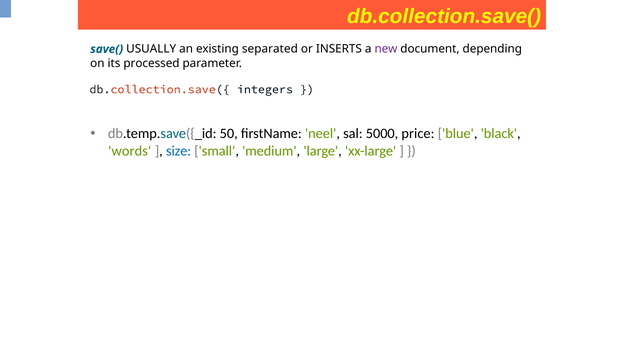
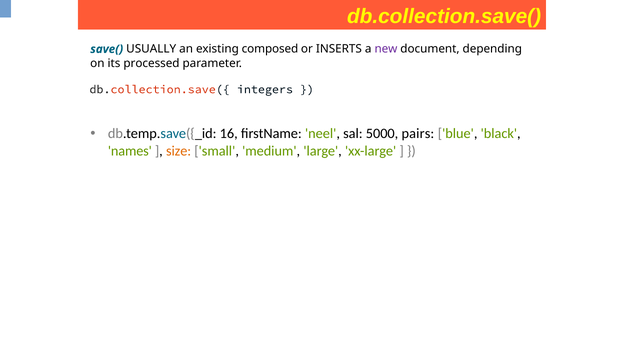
separated: separated -> composed
50: 50 -> 16
price: price -> pairs
words: words -> names
size colour: blue -> orange
